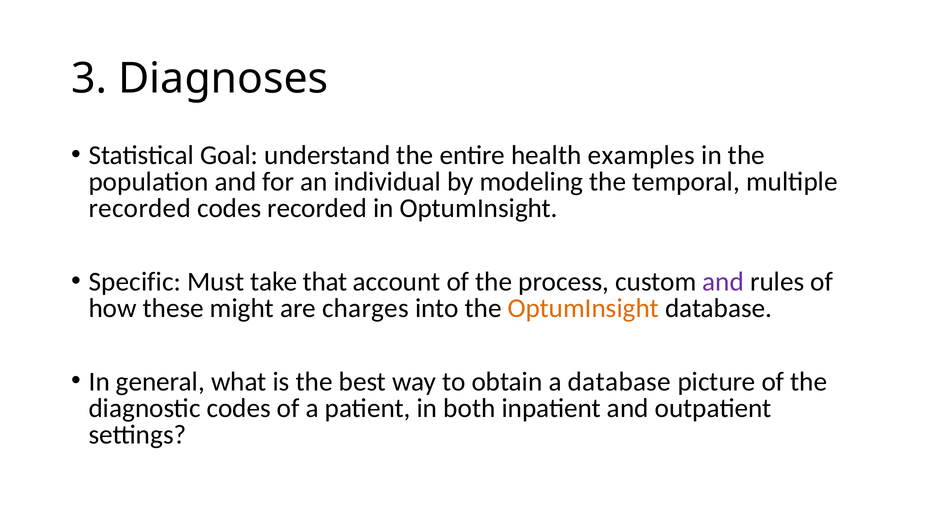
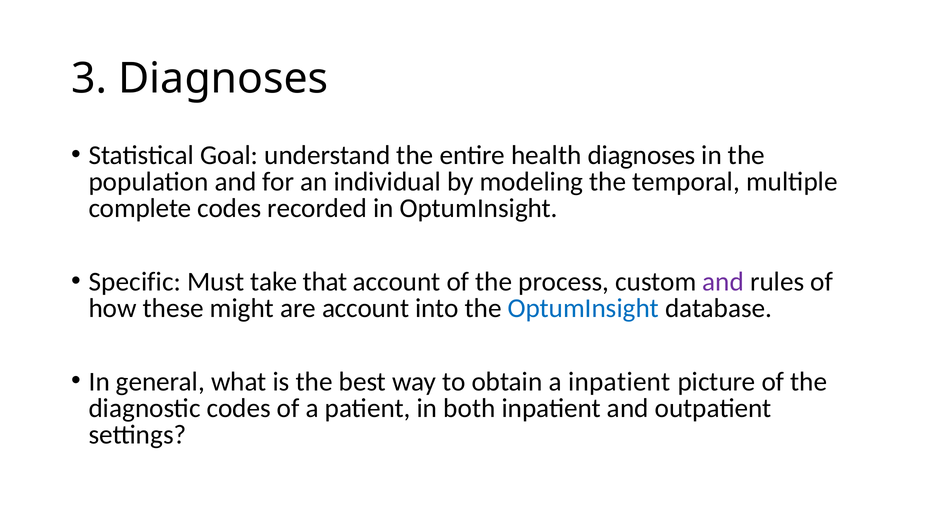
health examples: examples -> diagnoses
recorded at (140, 209): recorded -> complete
are charges: charges -> account
OptumInsight at (583, 308) colour: orange -> blue
a database: database -> inpatient
